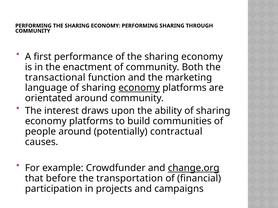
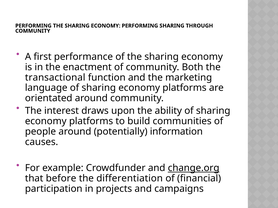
economy at (139, 88) underline: present -> none
contractual: contractual -> information
transportation: transportation -> differentiation
